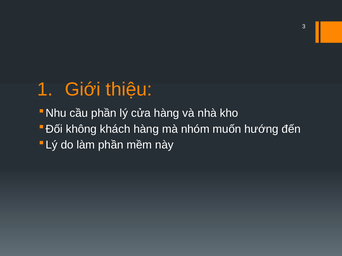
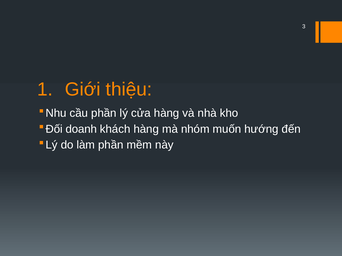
không: không -> doanh
